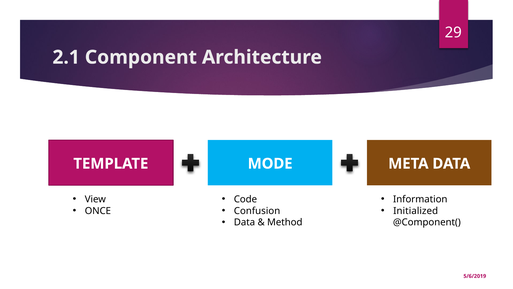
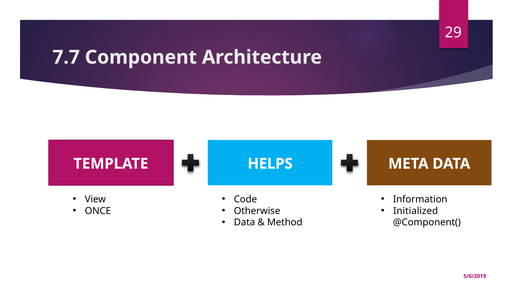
2.1: 2.1 -> 7.7
MODE: MODE -> HELPS
Confusion: Confusion -> Otherwise
